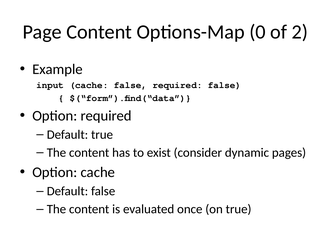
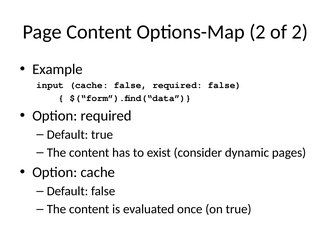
Options-Map 0: 0 -> 2
